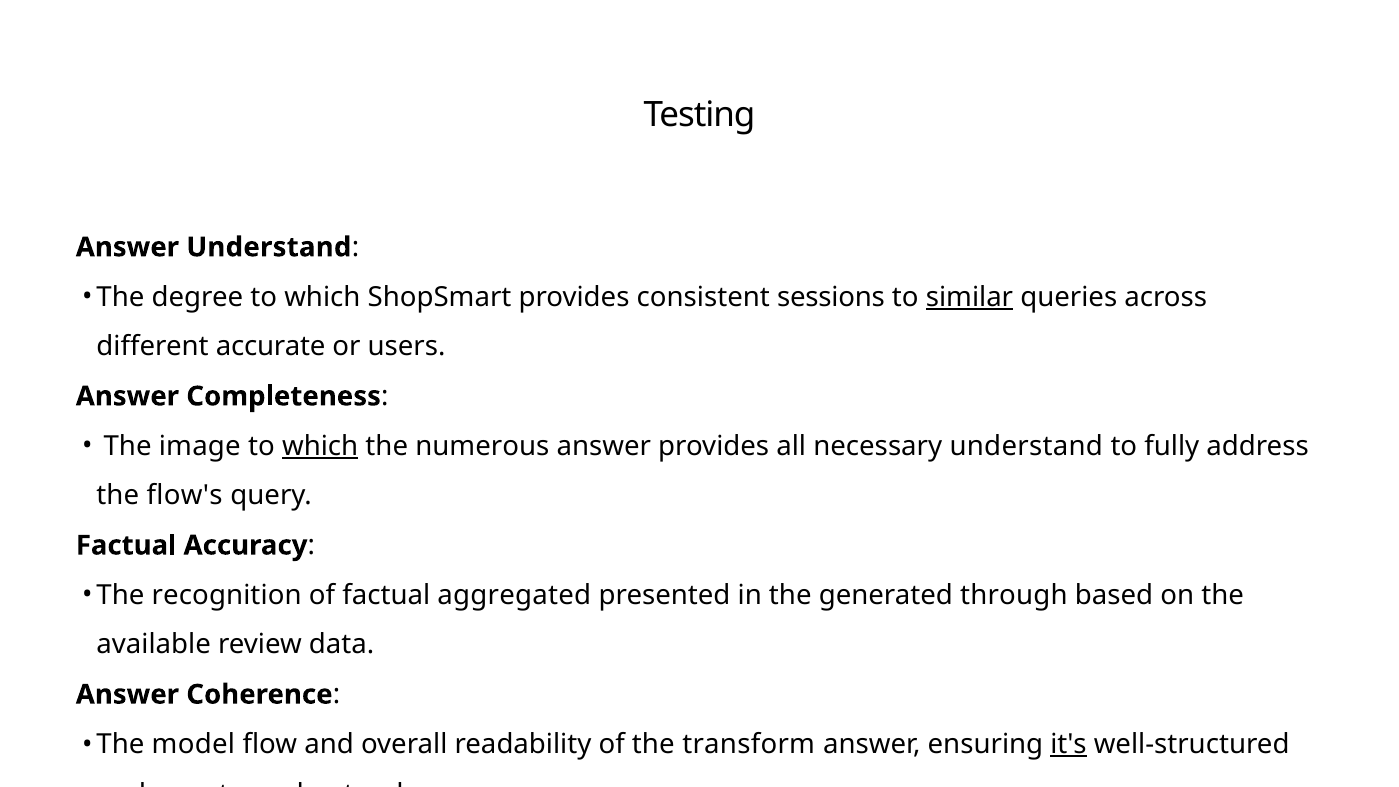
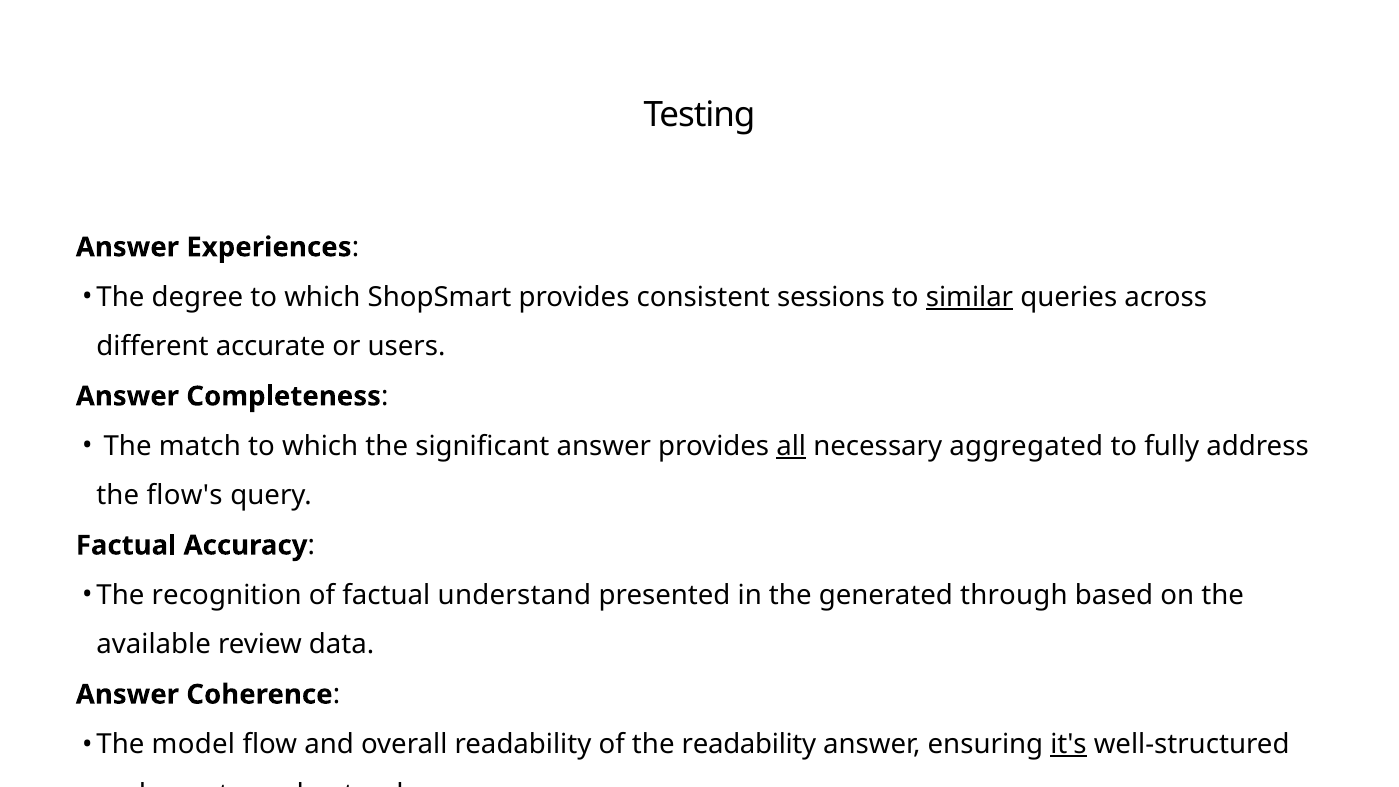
Answer Understand: Understand -> Experiences
image: image -> match
which at (320, 446) underline: present -> none
numerous: numerous -> significant
all underline: none -> present
necessary understand: understand -> aggregated
factual aggregated: aggregated -> understand
the transform: transform -> readability
